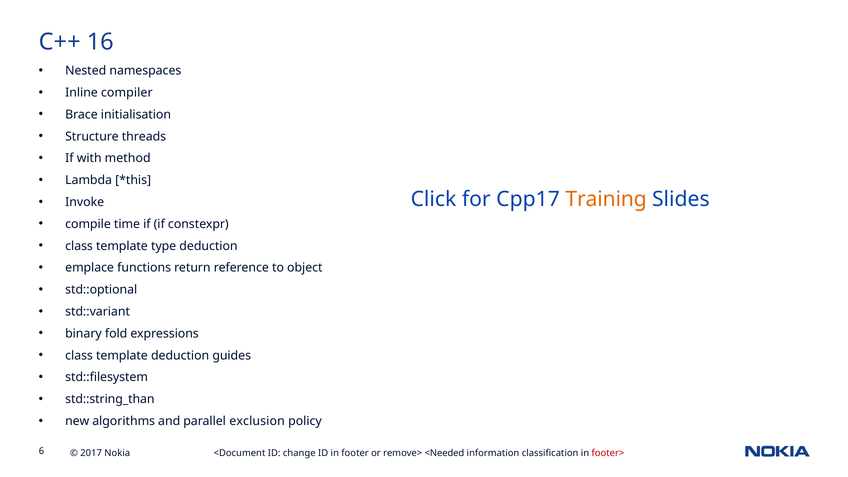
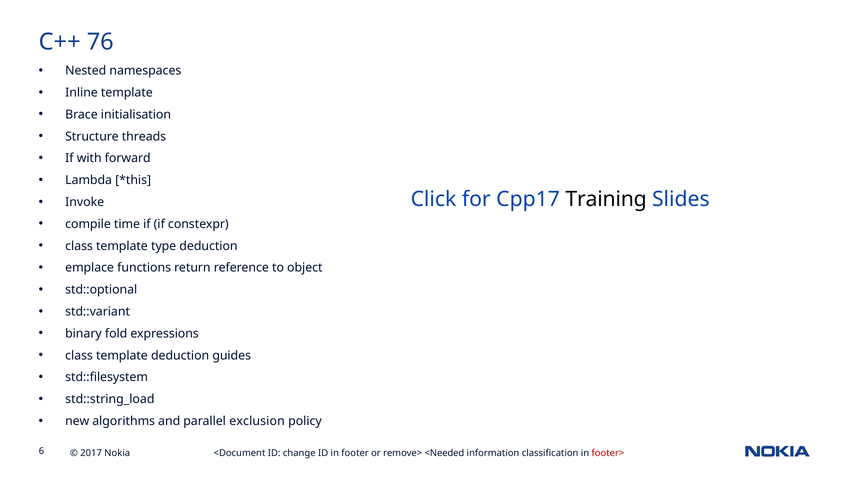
16: 16 -> 76
Inline compiler: compiler -> template
method: method -> forward
Training colour: orange -> black
std::string_than: std::string_than -> std::string_load
